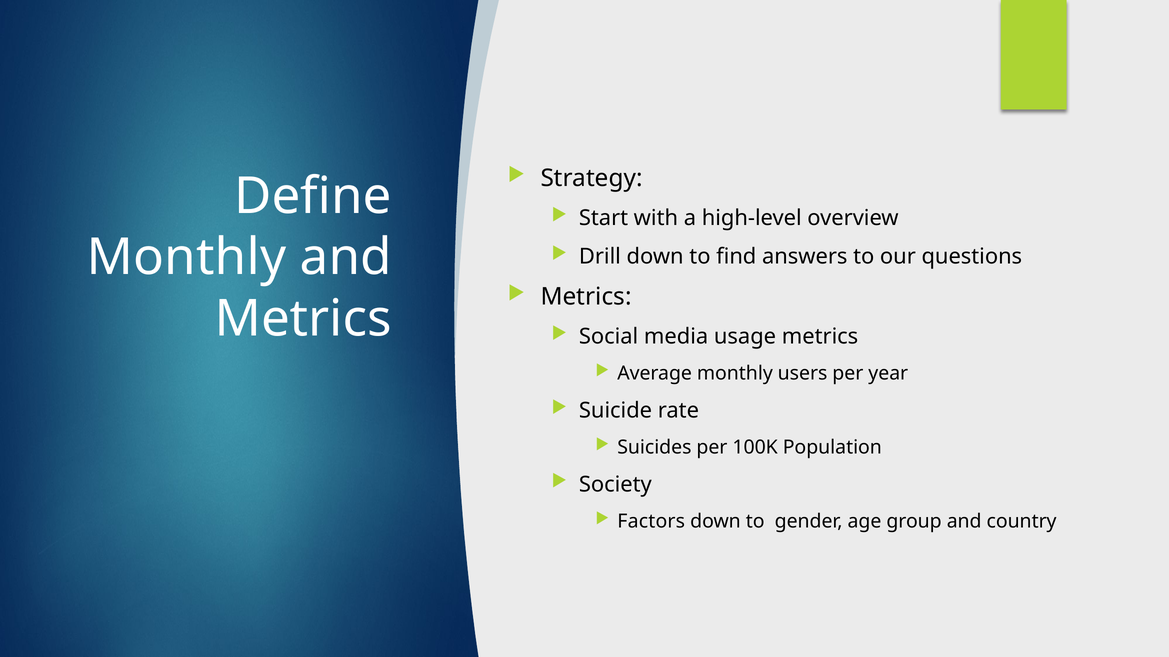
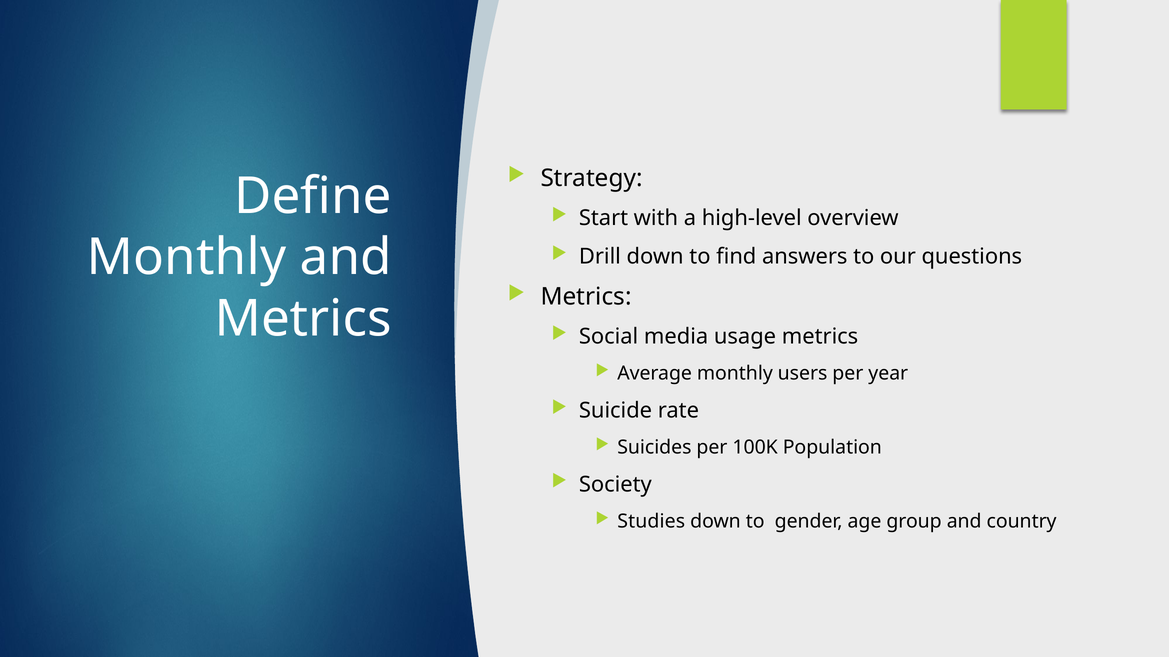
Factors: Factors -> Studies
